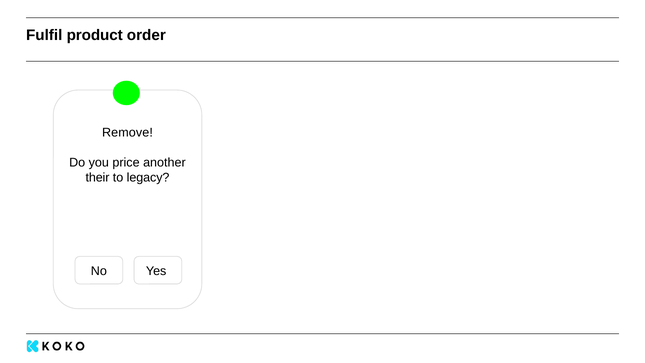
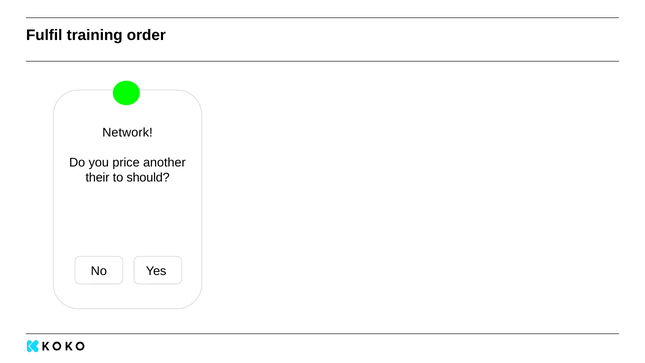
product: product -> training
Remove: Remove -> Network
legacy: legacy -> should
